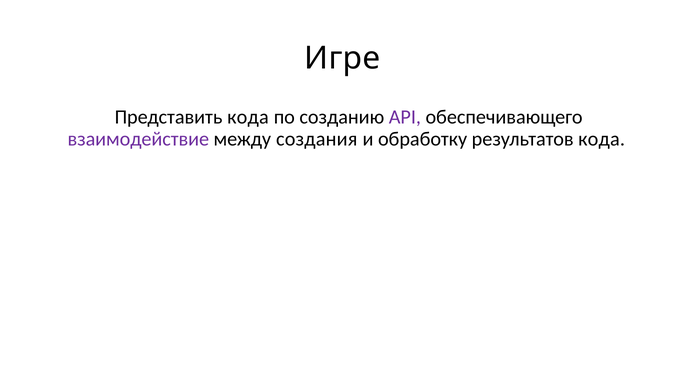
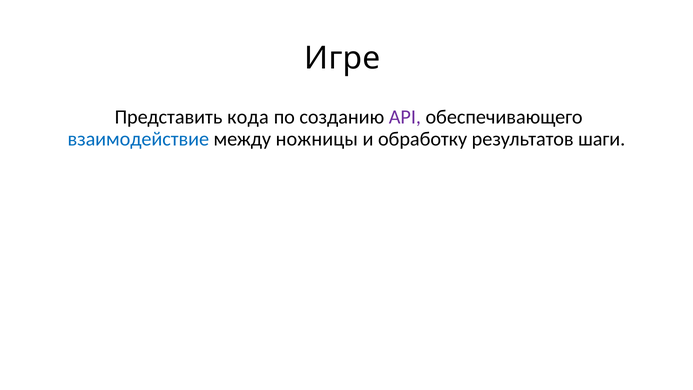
взаимодействие colour: purple -> blue
создания: создания -> ножницы
результатов кода: кода -> шаги
